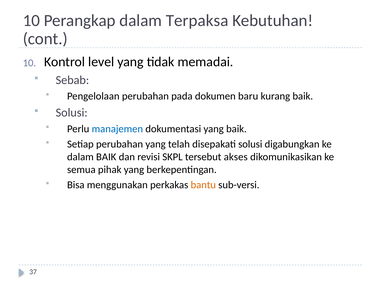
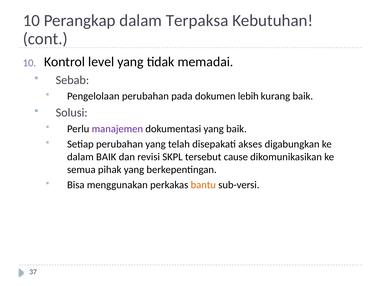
baru: baru -> lebih
manajemen colour: blue -> purple
disepakati solusi: solusi -> akses
akses: akses -> cause
